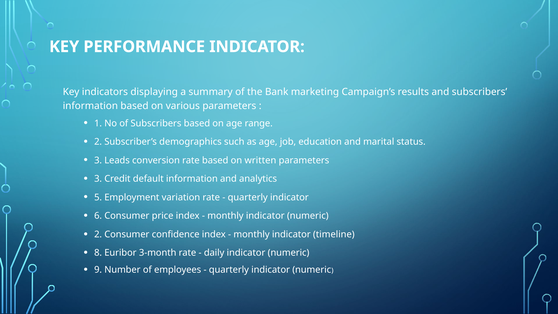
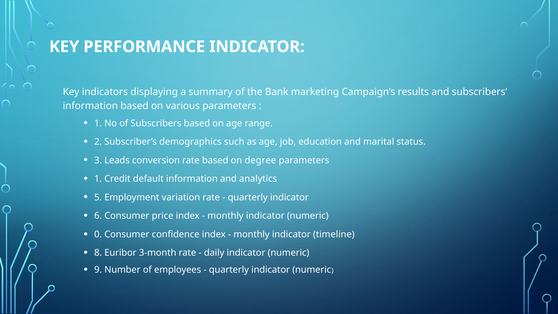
written: written -> degree
3 at (98, 179): 3 -> 1
2 at (98, 234): 2 -> 0
